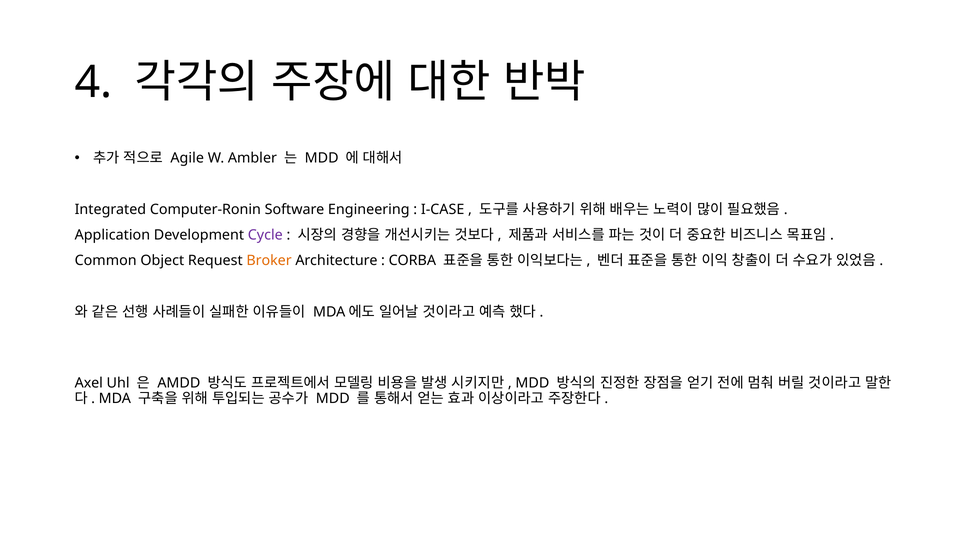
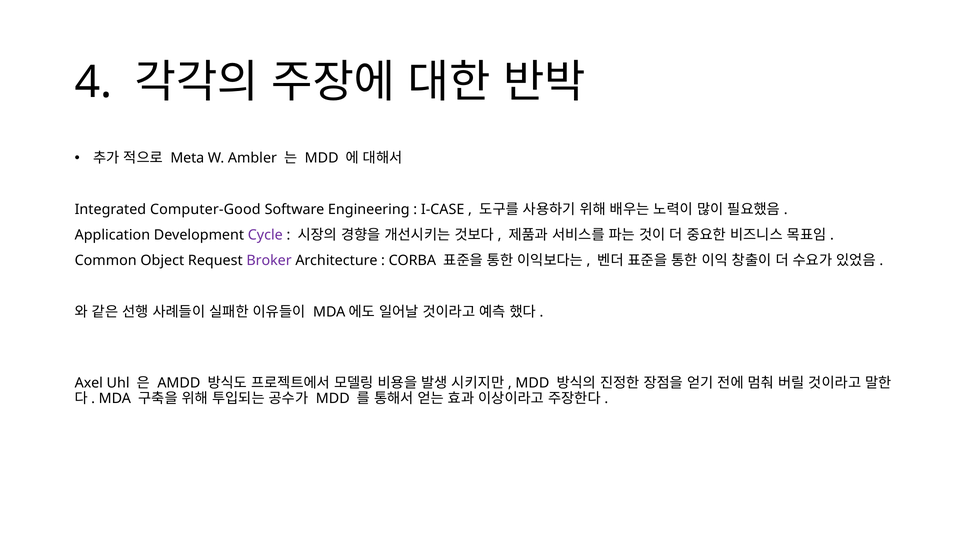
Agile: Agile -> Meta
Computer-Ronin: Computer-Ronin -> Computer-Good
Broker colour: orange -> purple
